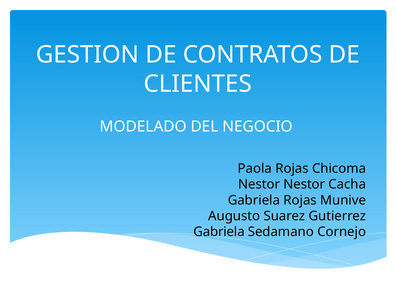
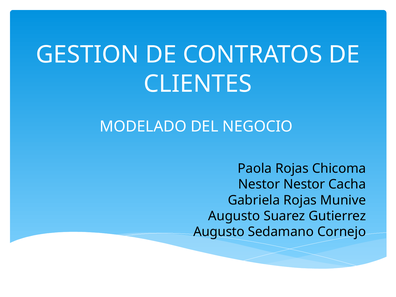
Gabriela at (219, 232): Gabriela -> Augusto
